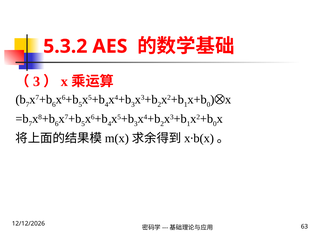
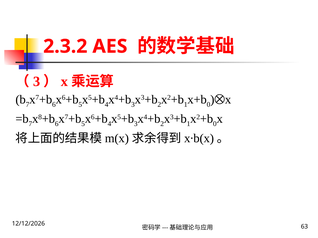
5.3.2: 5.3.2 -> 2.3.2
